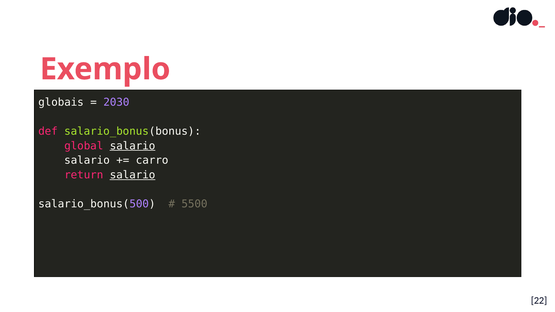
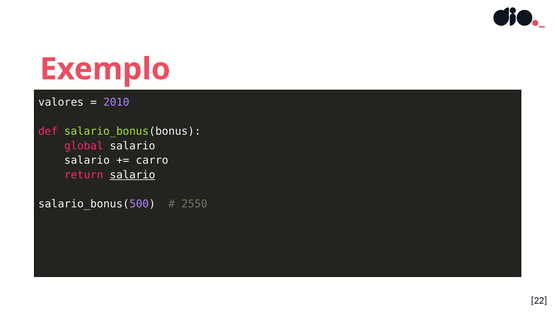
globais: globais -> valores
2030: 2030 -> 2010
salario at (133, 146) underline: present -> none
5500: 5500 -> 2550
